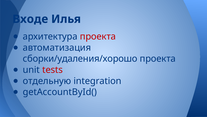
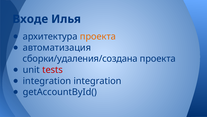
проекта at (98, 36) colour: red -> orange
сборки/удаления/хорошо: сборки/удаления/хорошо -> сборки/удаления/создана
отдельную at (47, 81): отдельную -> integration
